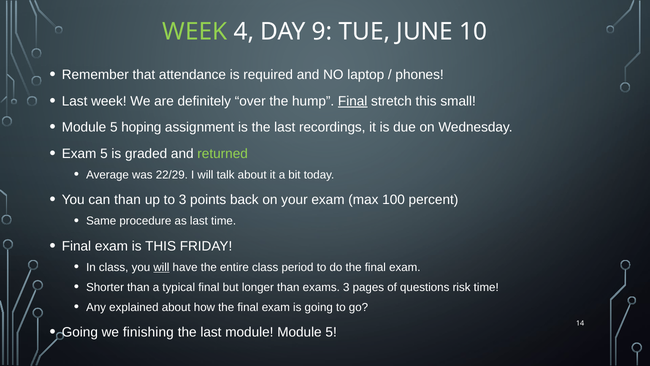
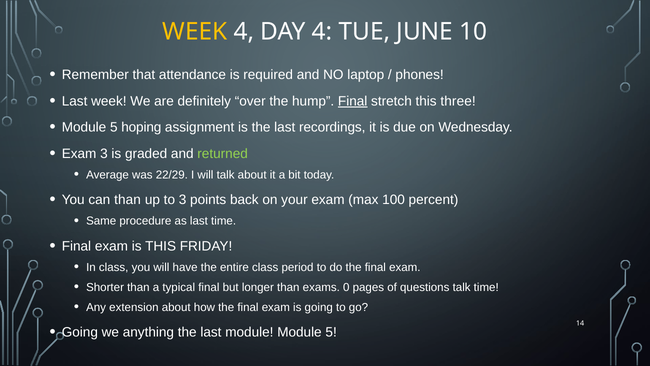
WEEK at (195, 32) colour: light green -> yellow
DAY 9: 9 -> 4
small: small -> three
Exam 5: 5 -> 3
will at (161, 267) underline: present -> none
exams 3: 3 -> 0
questions risk: risk -> talk
explained: explained -> extension
finishing: finishing -> anything
